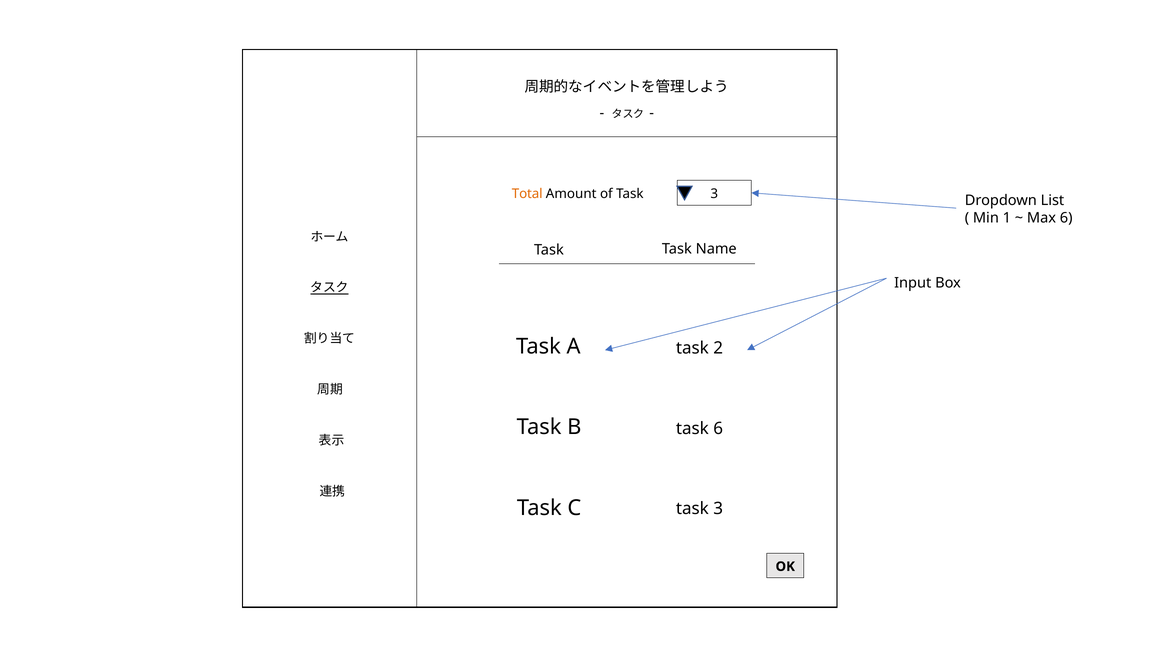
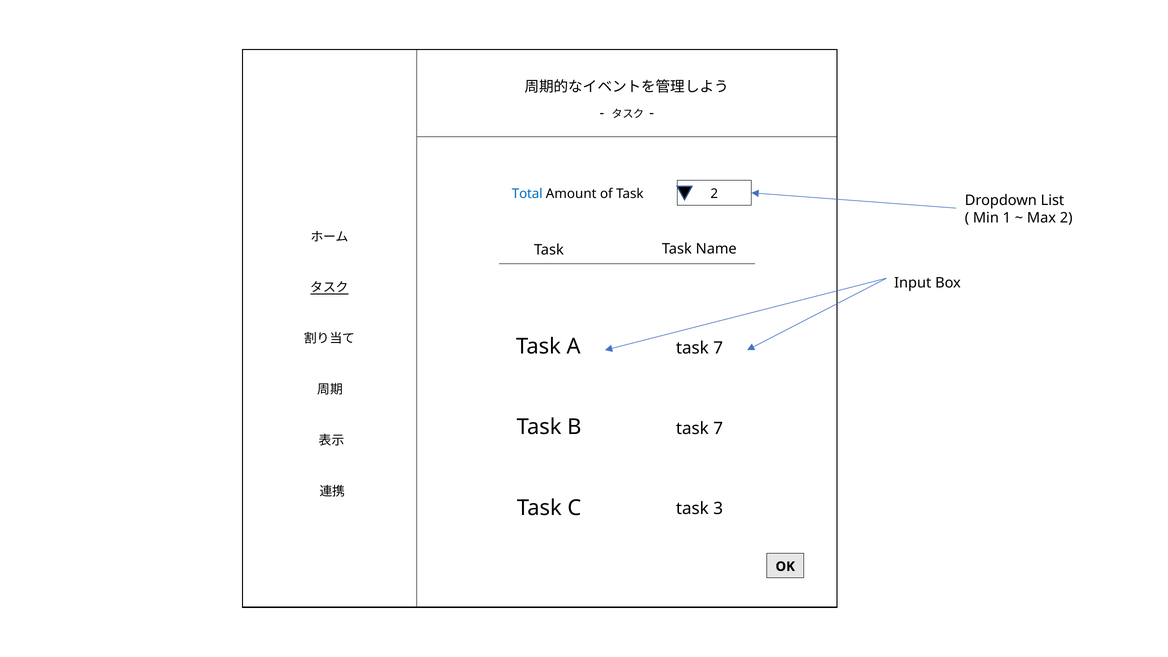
Total colour: orange -> blue
of Task 3: 3 -> 2
Max 6: 6 -> 2
2 at (718, 348): 2 -> 7
6 at (718, 429): 6 -> 7
